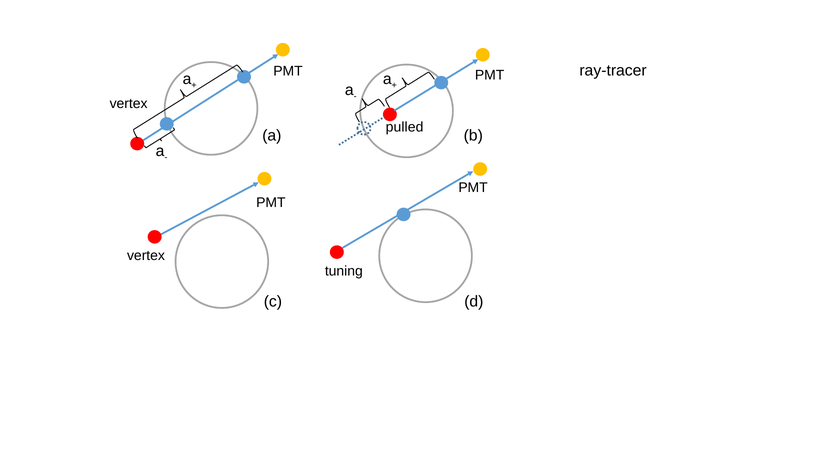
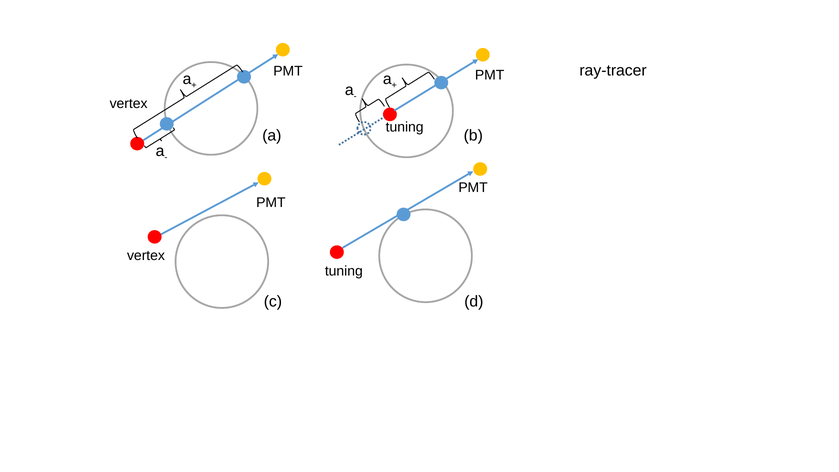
pulled at (405, 127): pulled -> tuning
